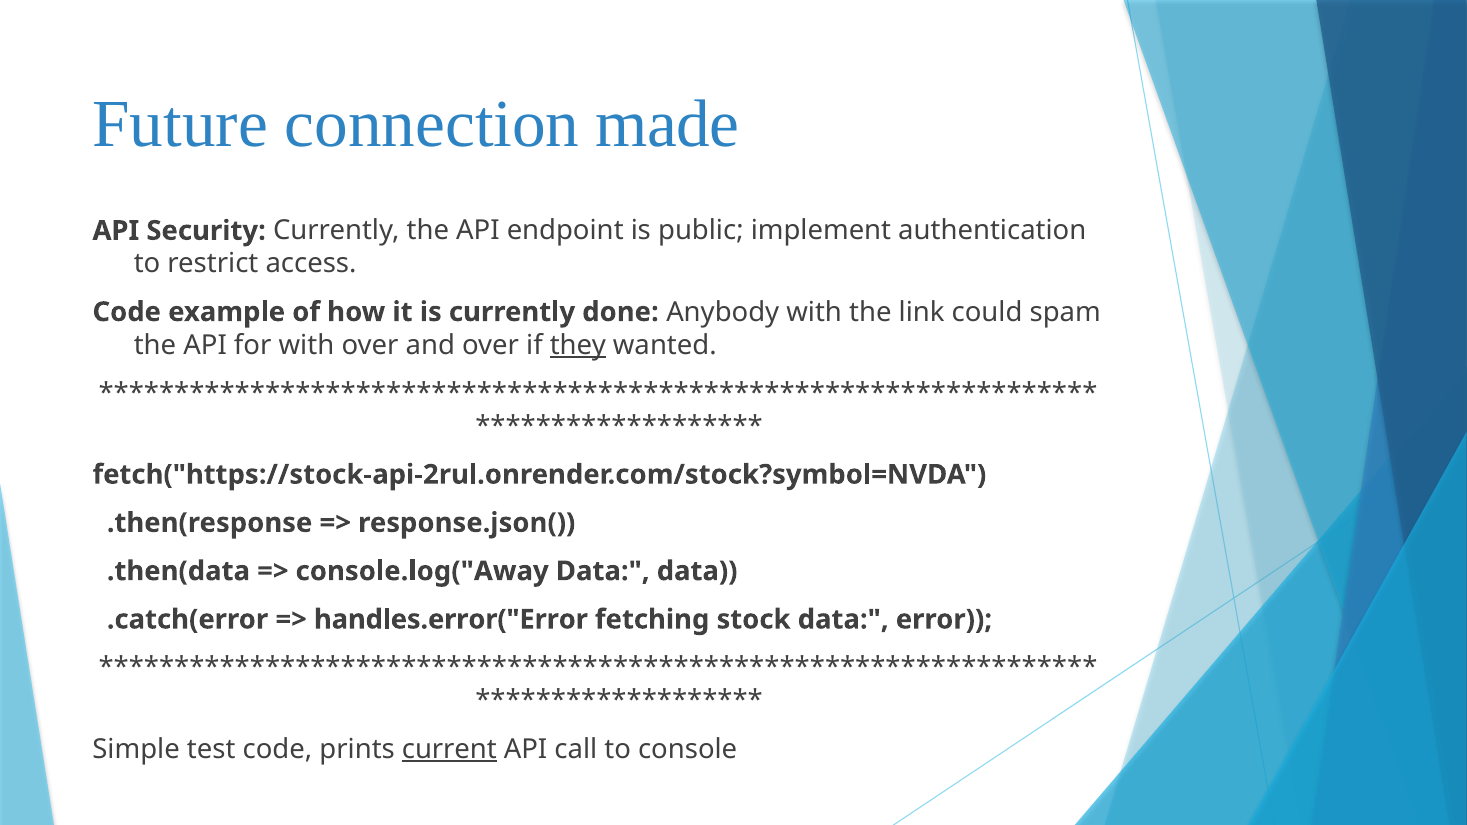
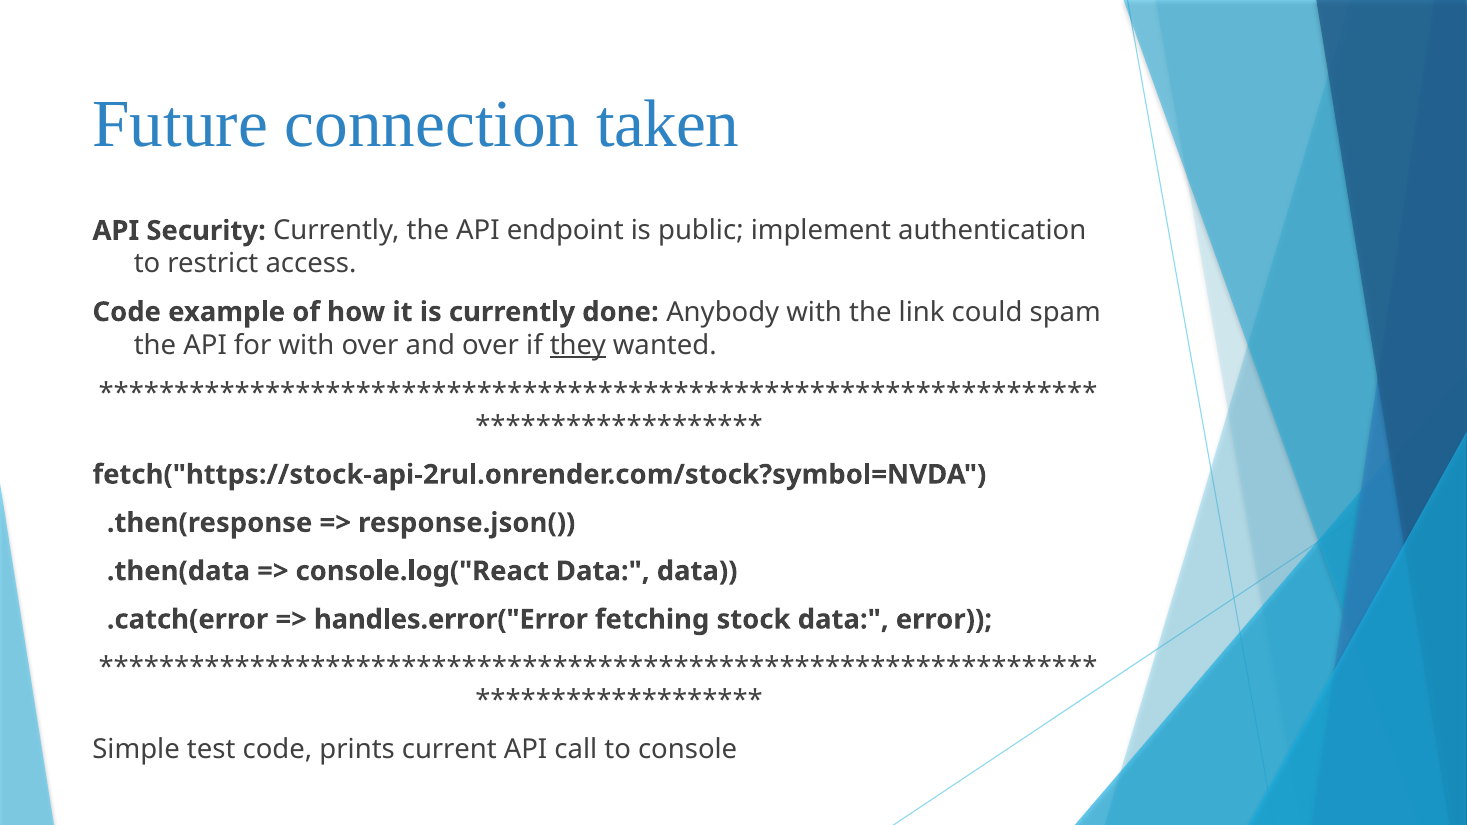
made: made -> taken
console.log("Away: console.log("Away -> console.log("React
current underline: present -> none
